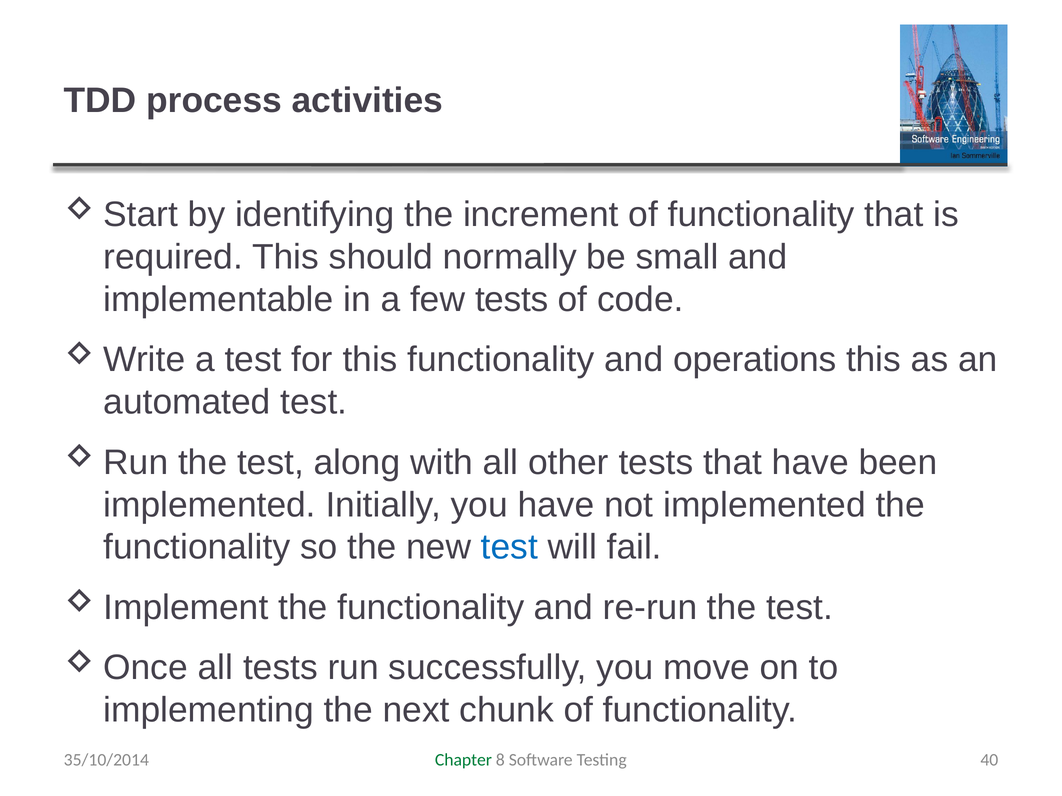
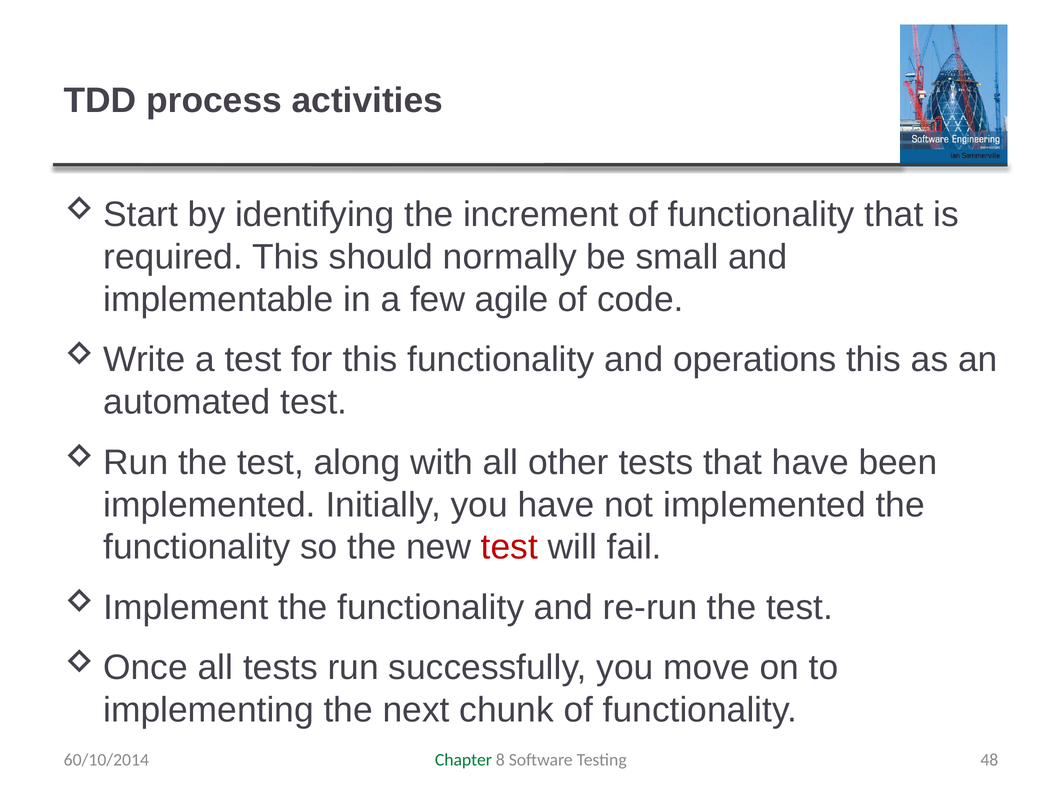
few tests: tests -> agile
test at (509, 548) colour: blue -> red
40: 40 -> 48
35/10/2014: 35/10/2014 -> 60/10/2014
